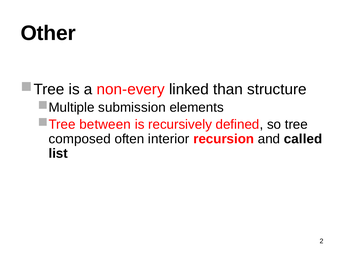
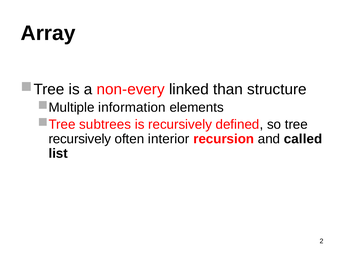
Other: Other -> Array
submission: submission -> information
between: between -> subtrees
composed at (80, 139): composed -> recursively
